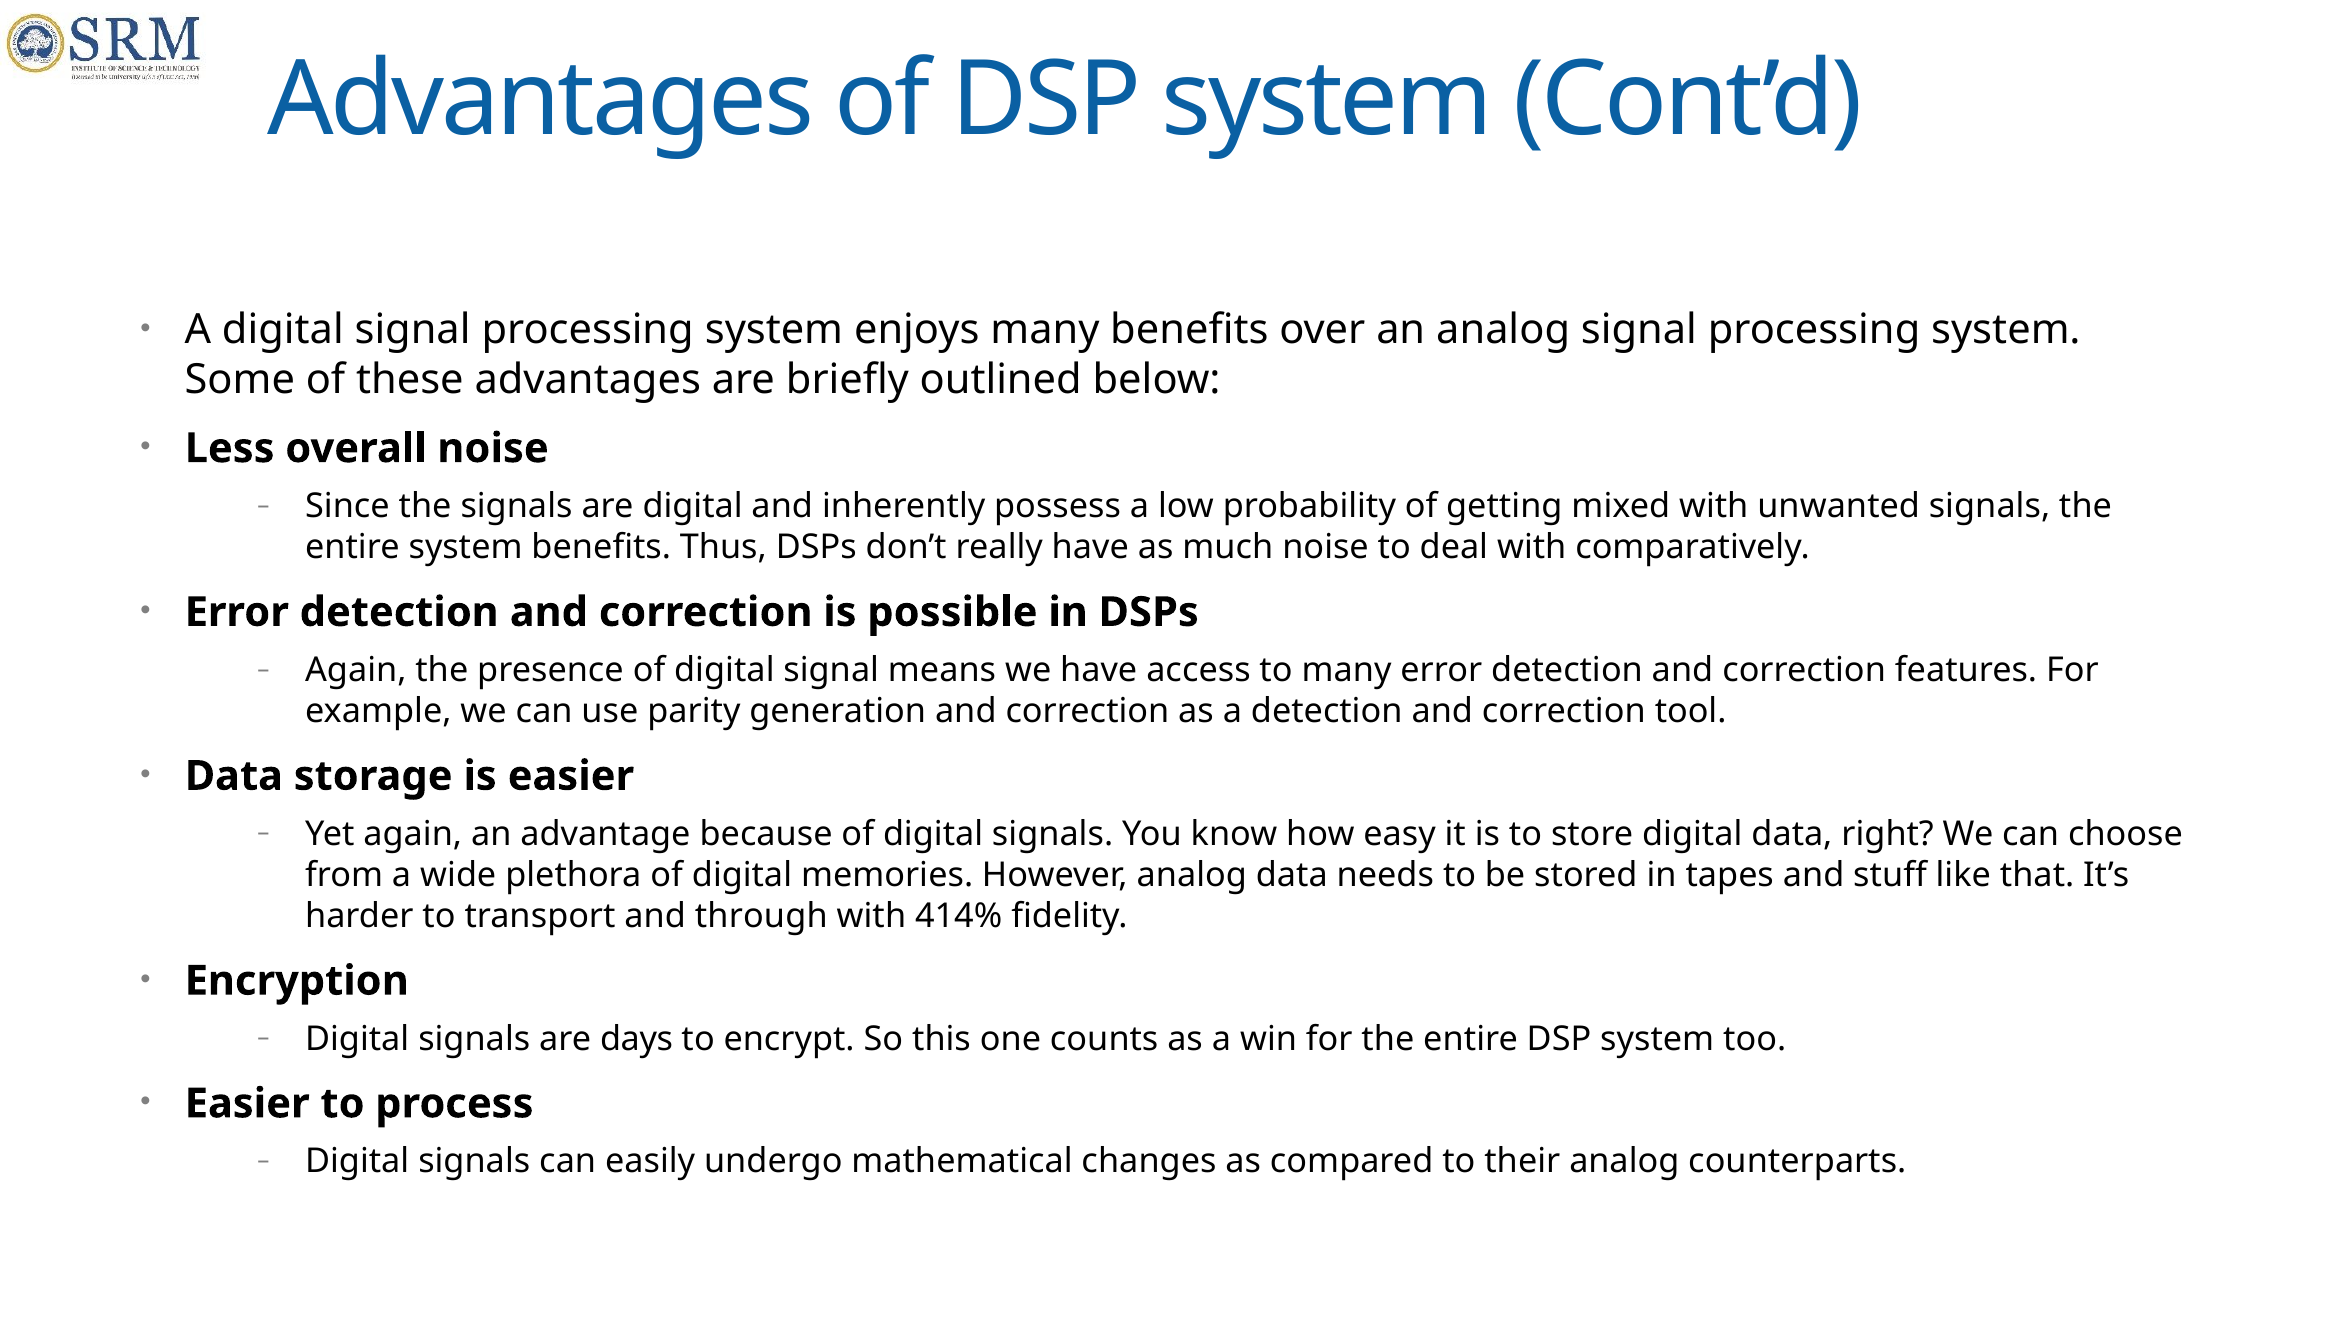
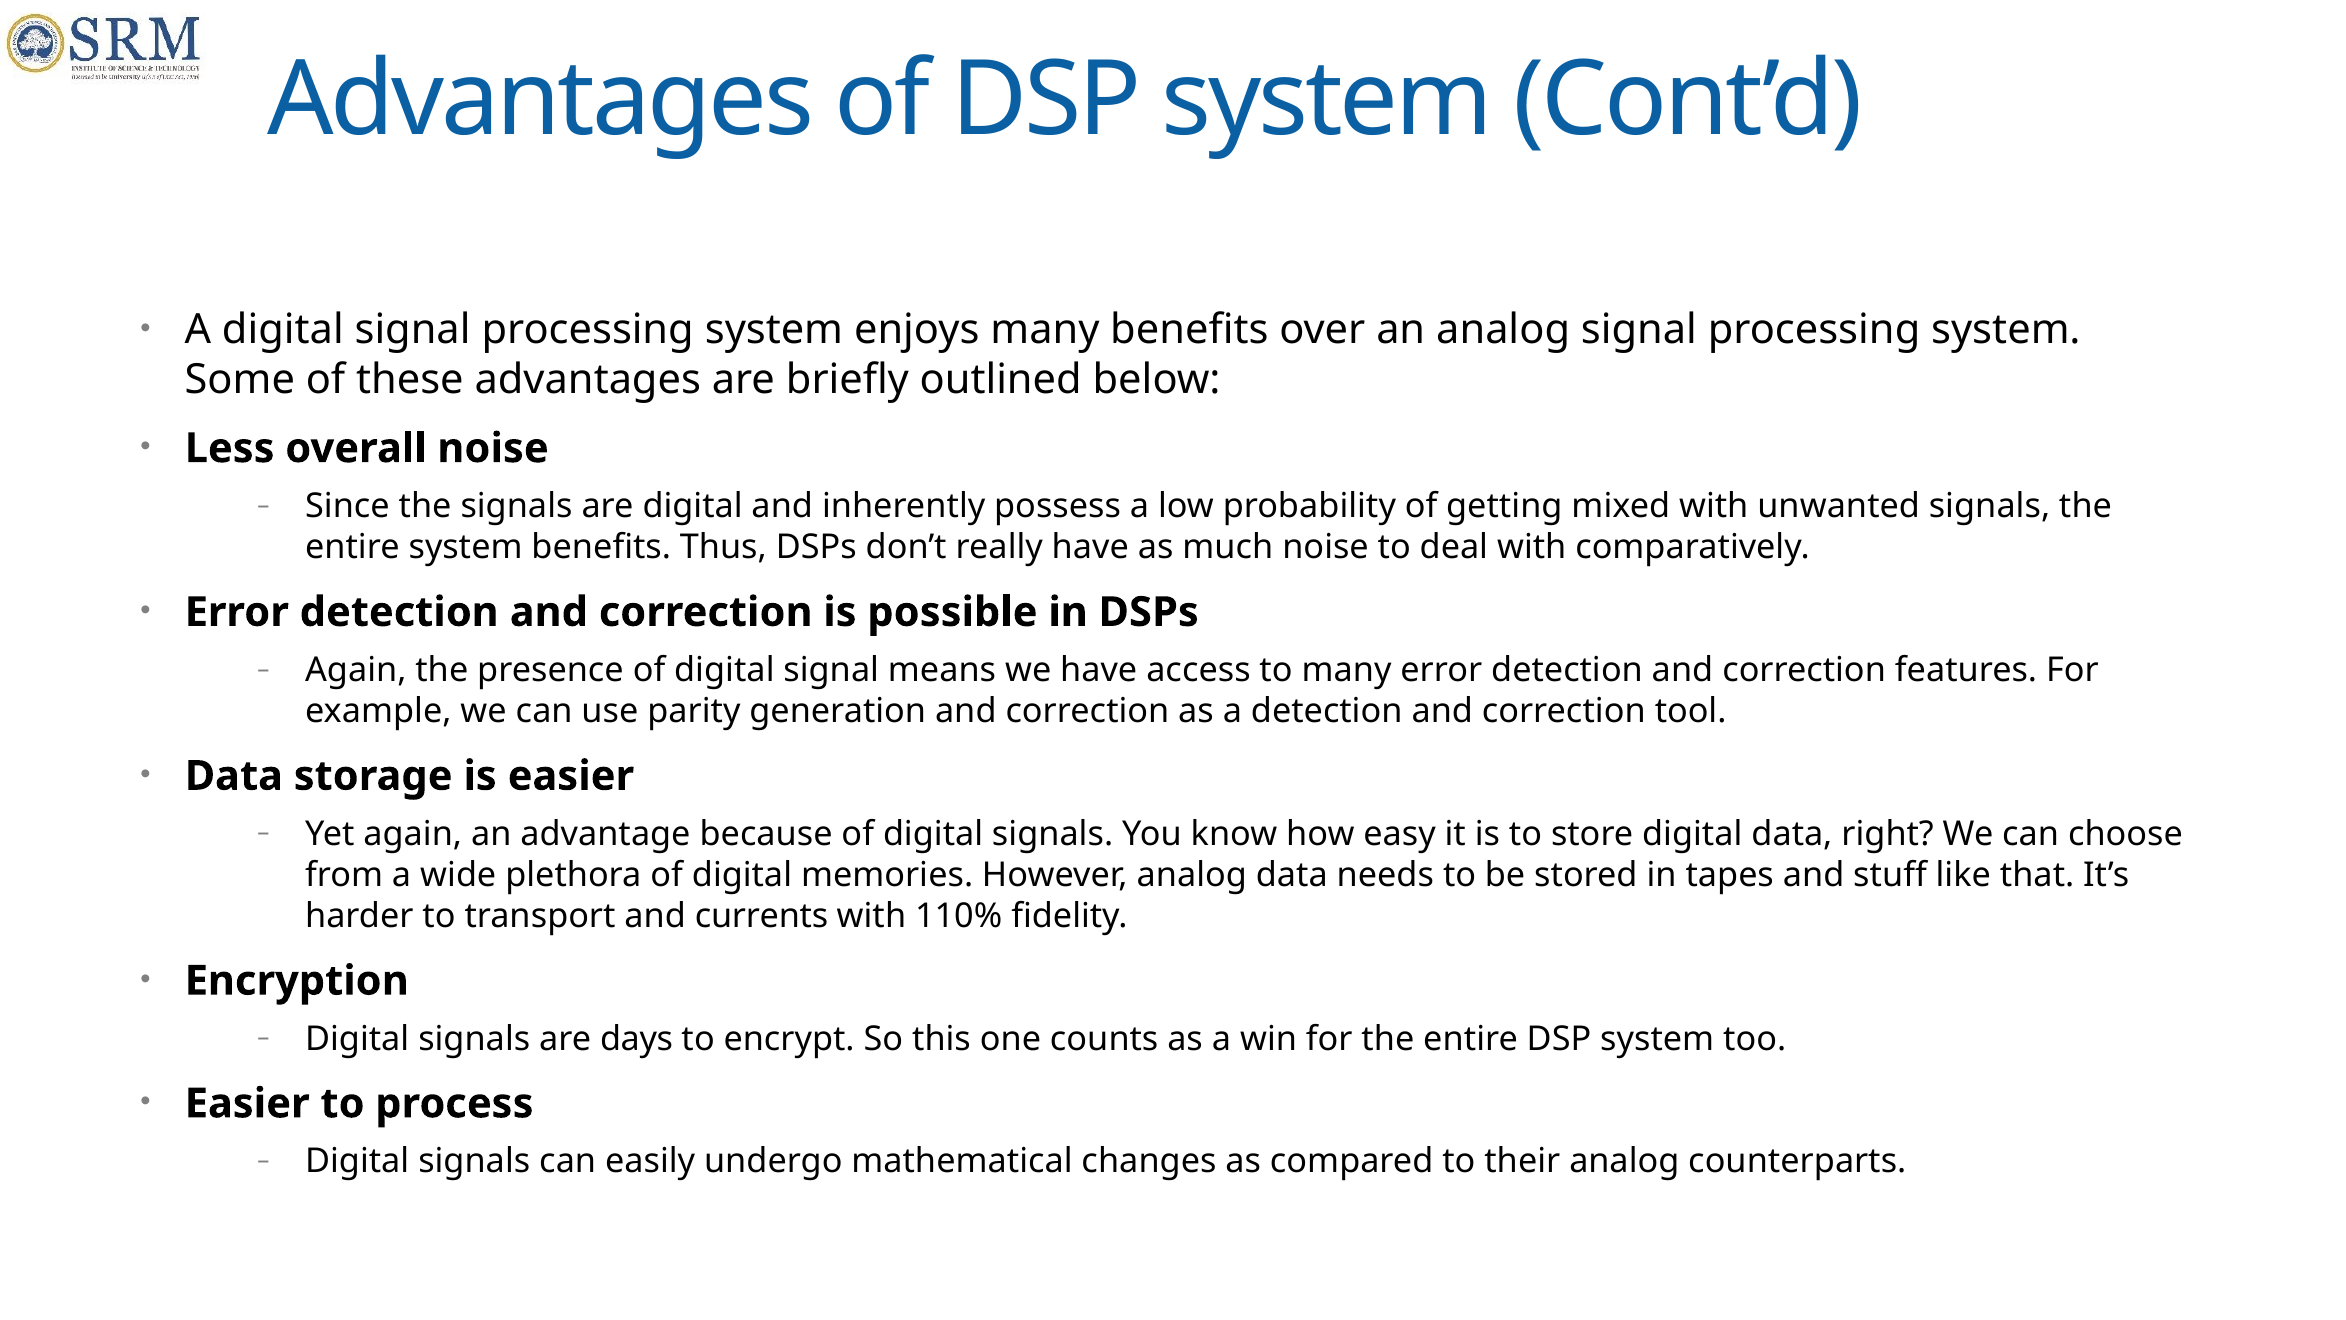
through: through -> currents
414%: 414% -> 110%
